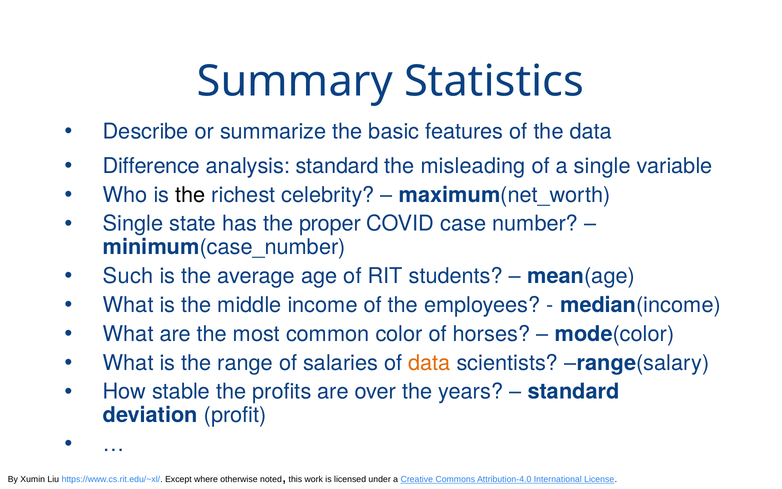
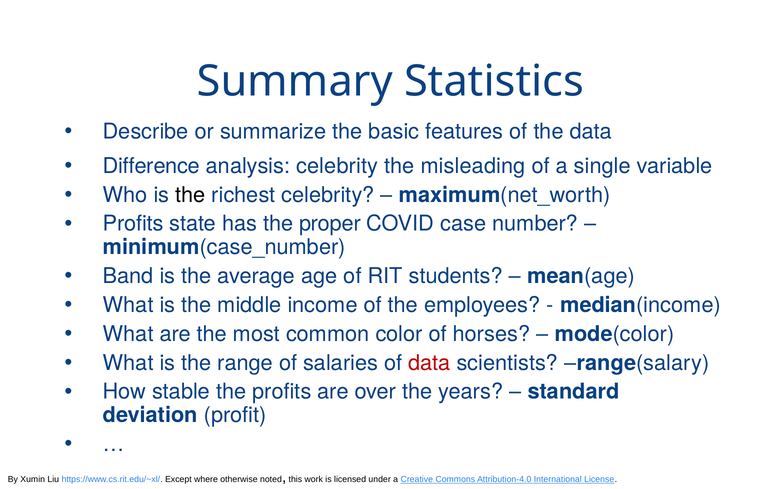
analysis standard: standard -> celebrity
Single at (133, 224): Single -> Profits
Such: Such -> Band
data at (429, 363) colour: orange -> red
